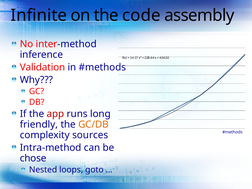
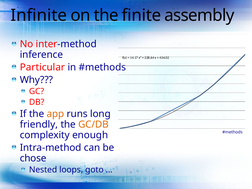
code: code -> finite
Validation: Validation -> Particular
app colour: red -> orange
sources: sources -> enough
